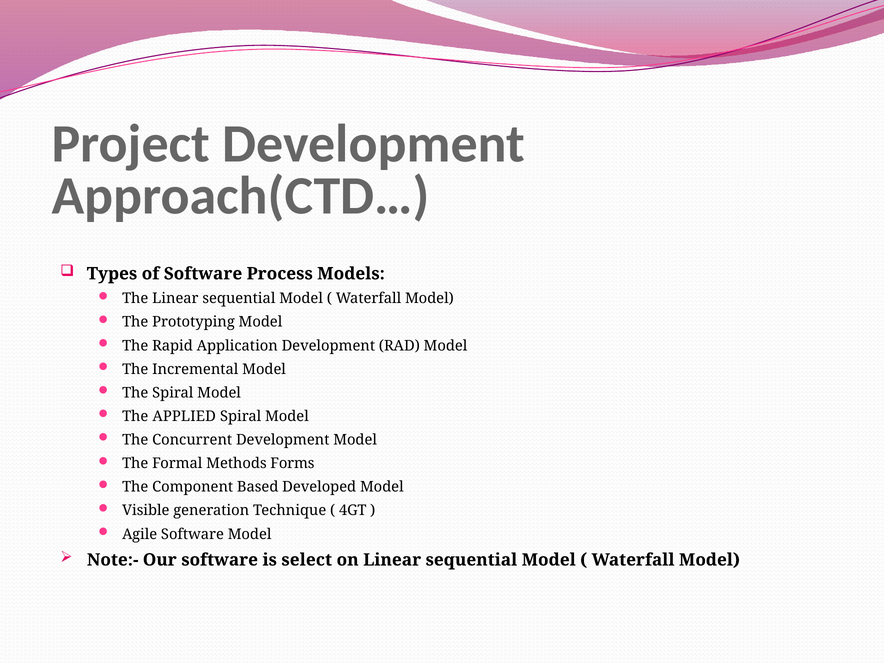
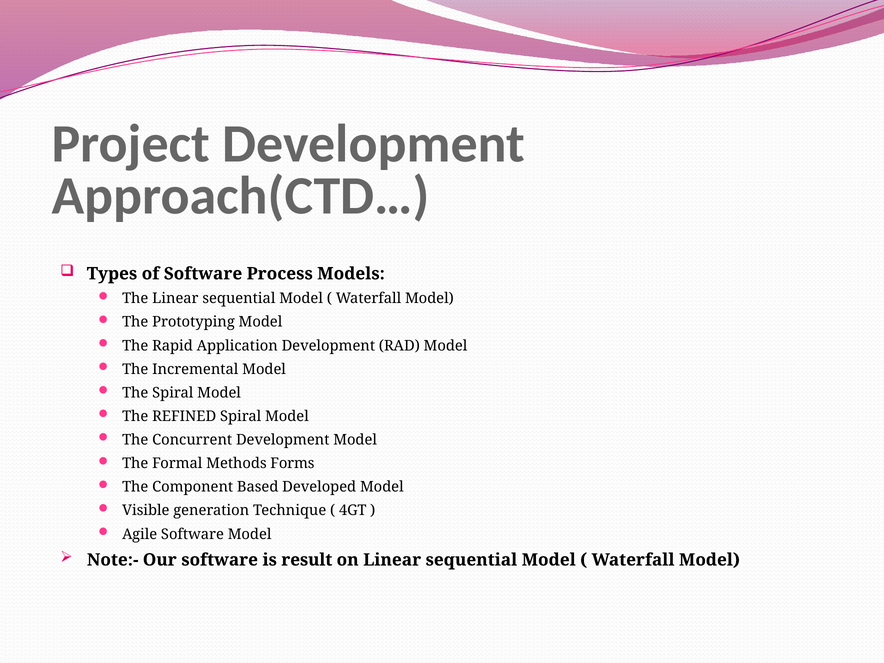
APPLIED: APPLIED -> REFINED
select: select -> result
